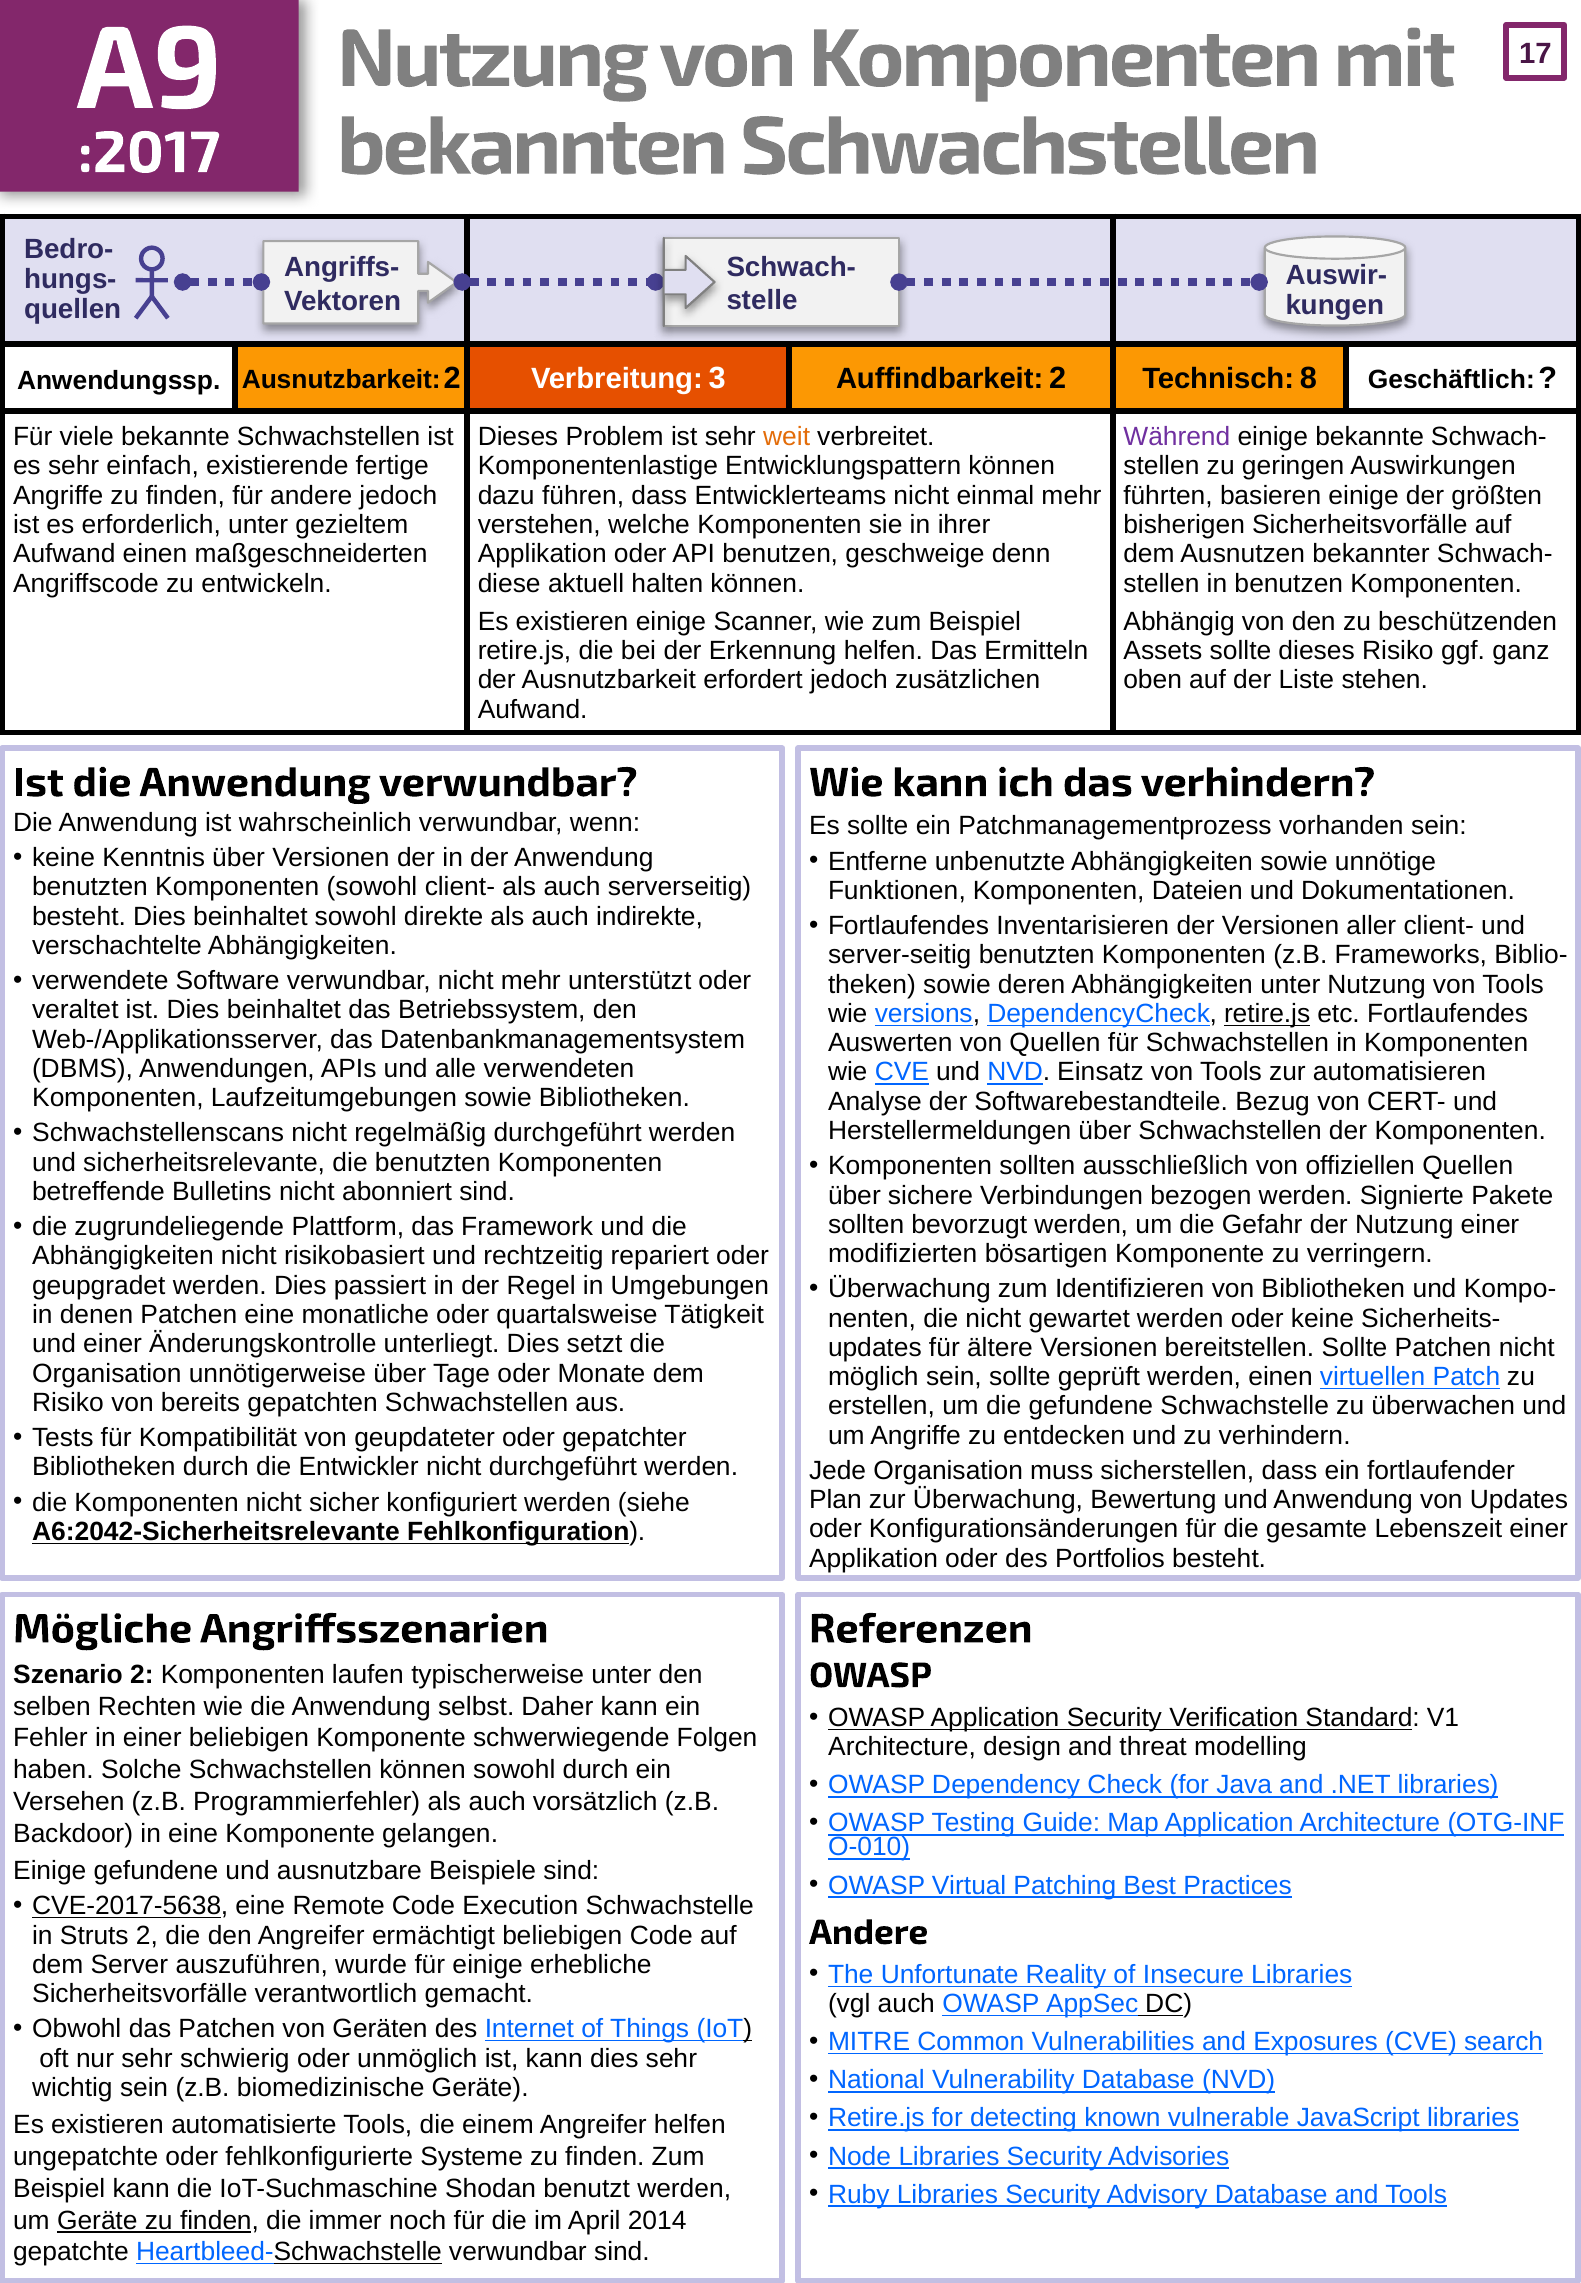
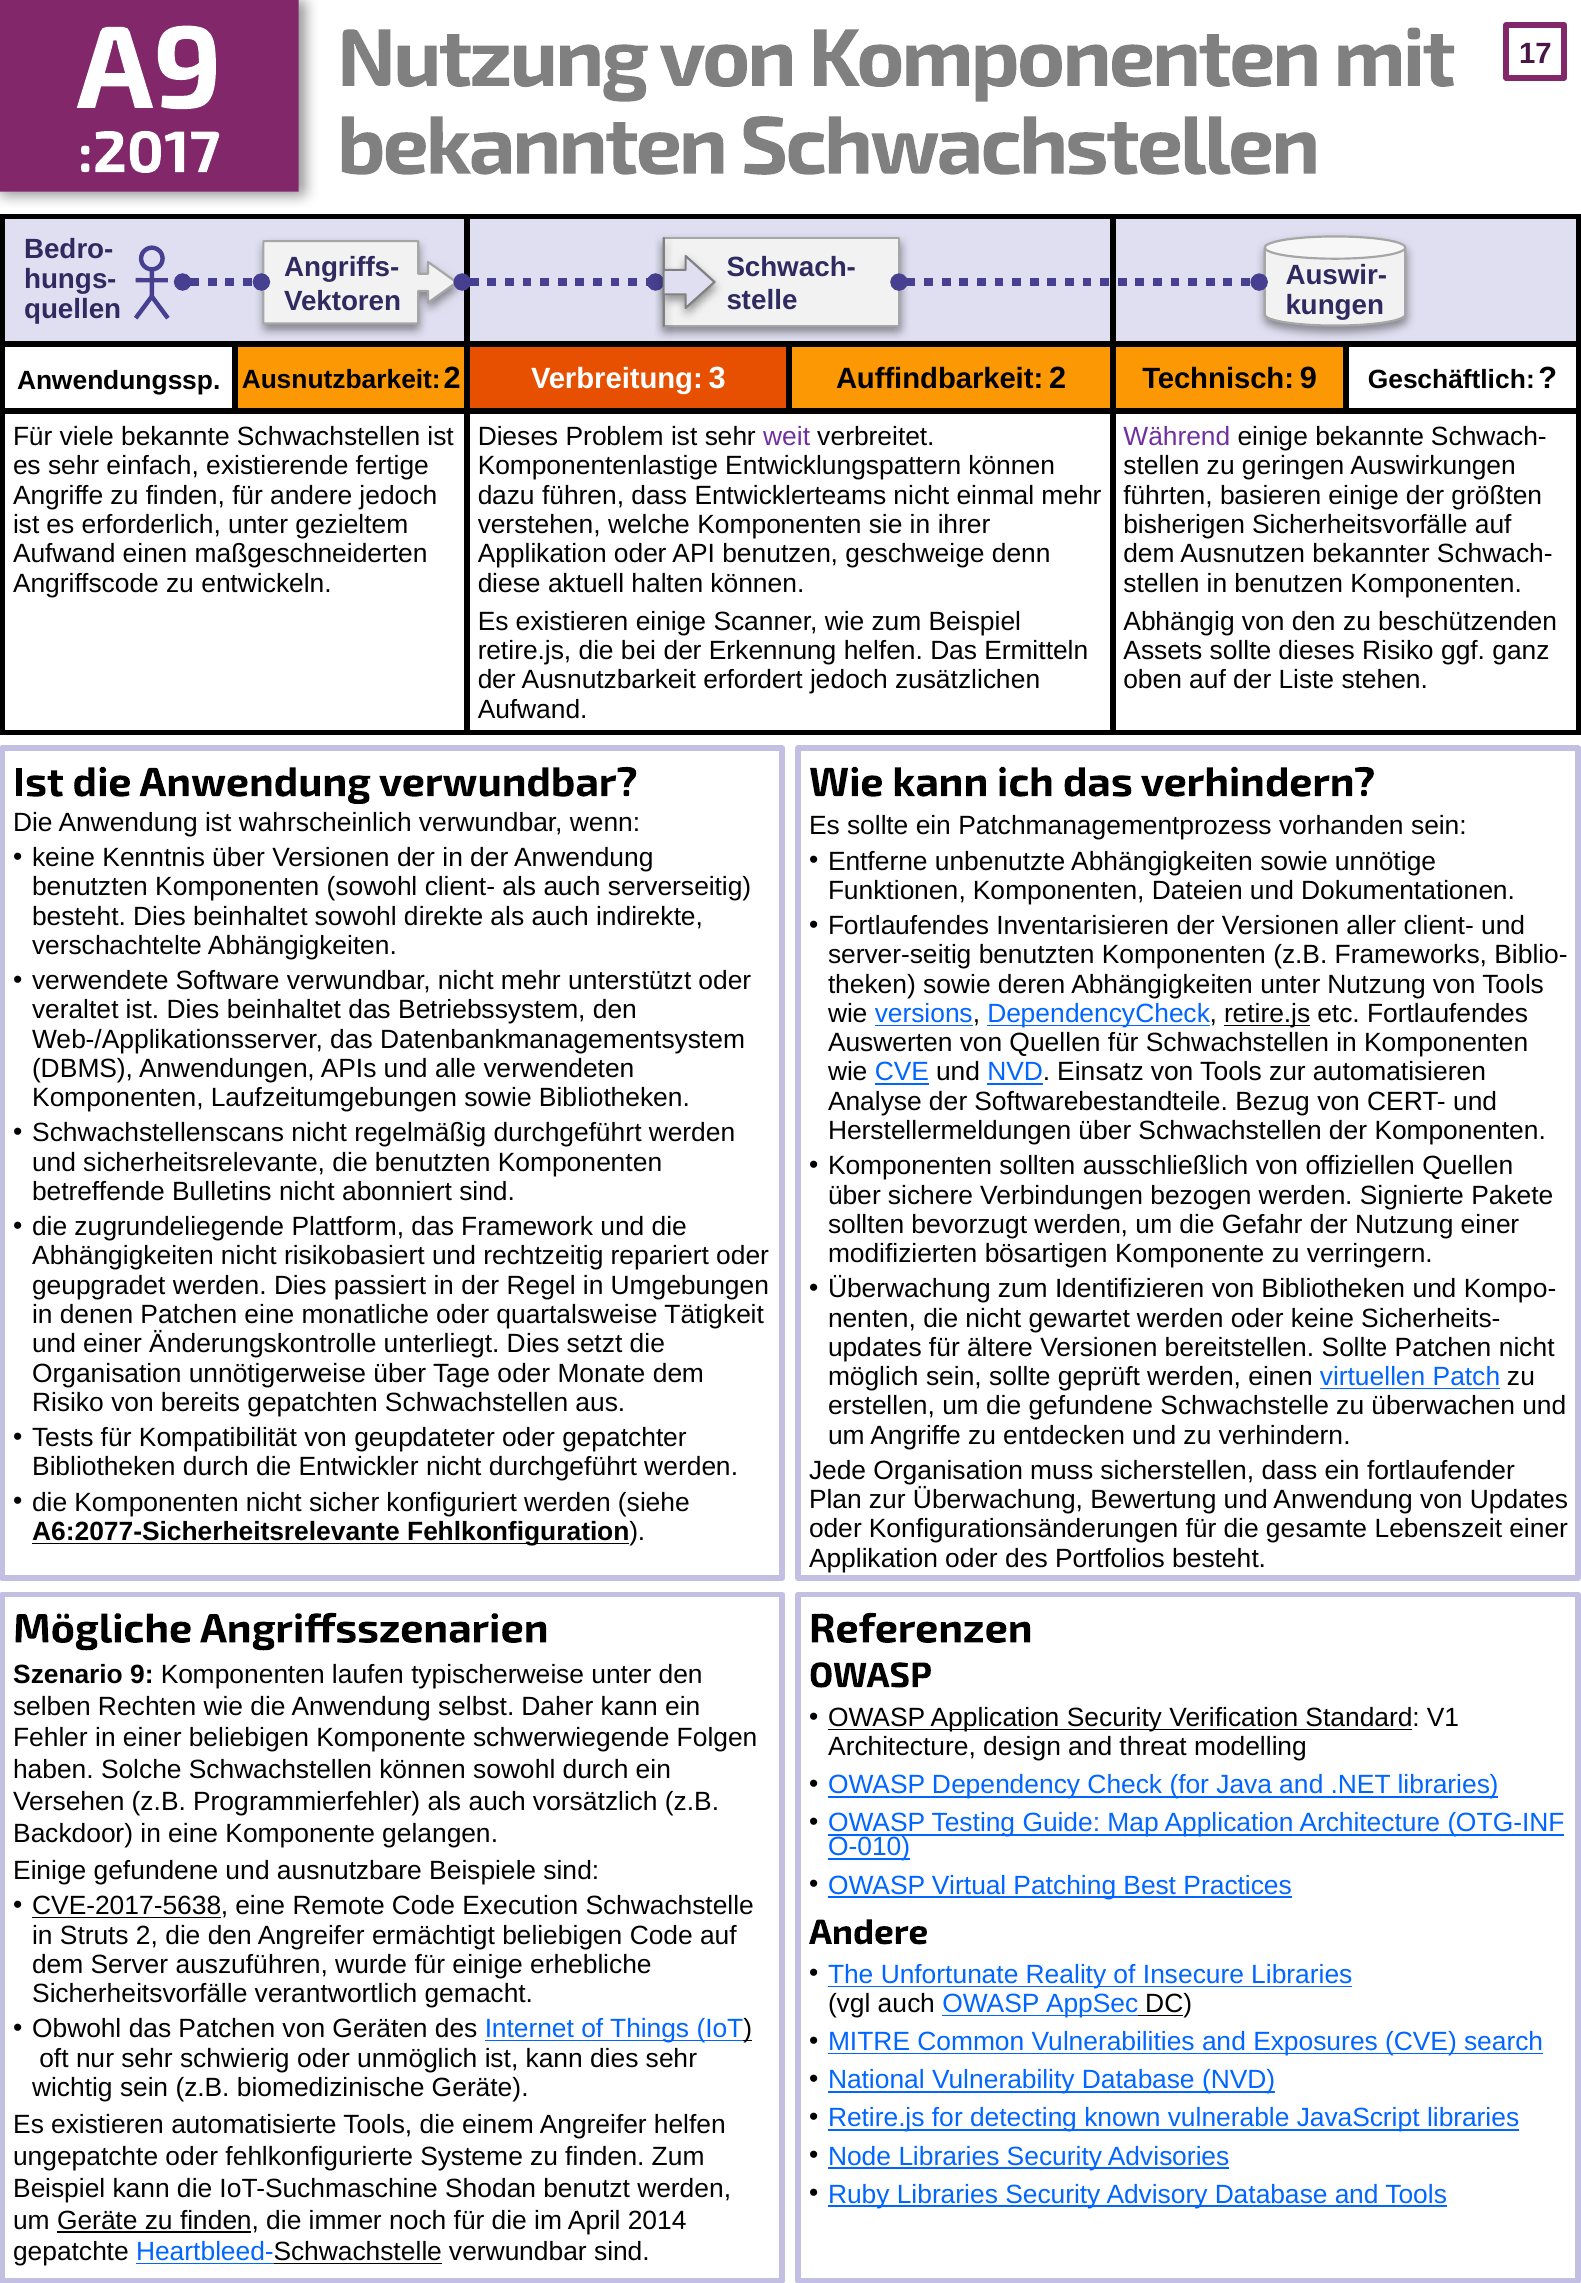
Technisch 8: 8 -> 9
weit colour: orange -> purple
A6:2042-Sicherheitsrelevante: A6:2042-Sicherheitsrelevante -> A6:2077-Sicherheitsrelevante
Szenario 2: 2 -> 9
